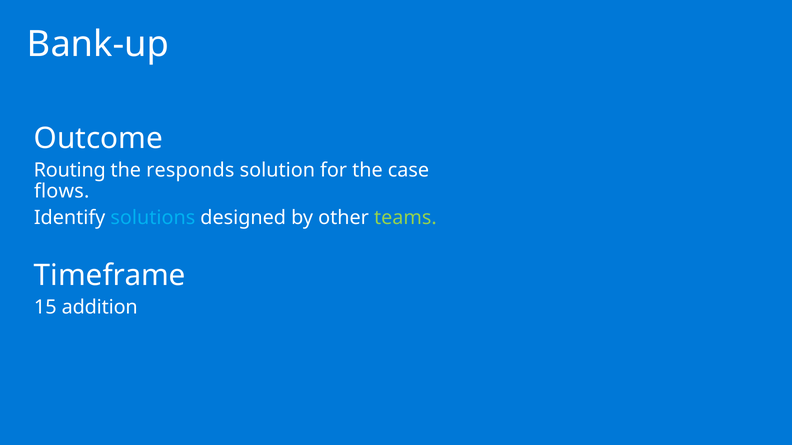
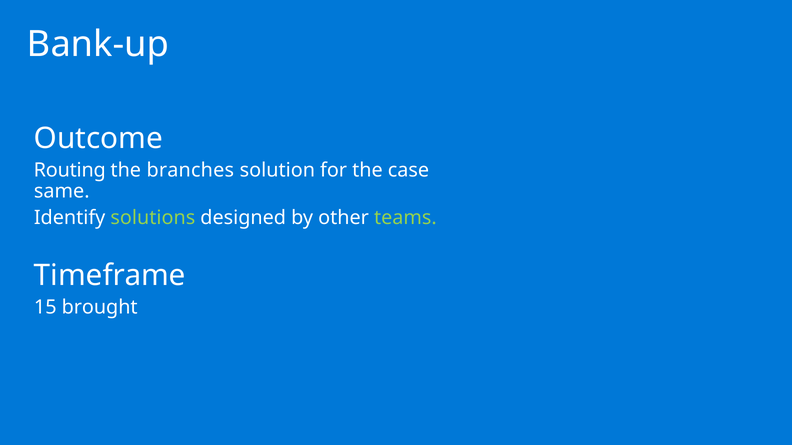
responds: responds -> branches
flows: flows -> same
solutions colour: light blue -> light green
addition: addition -> brought
